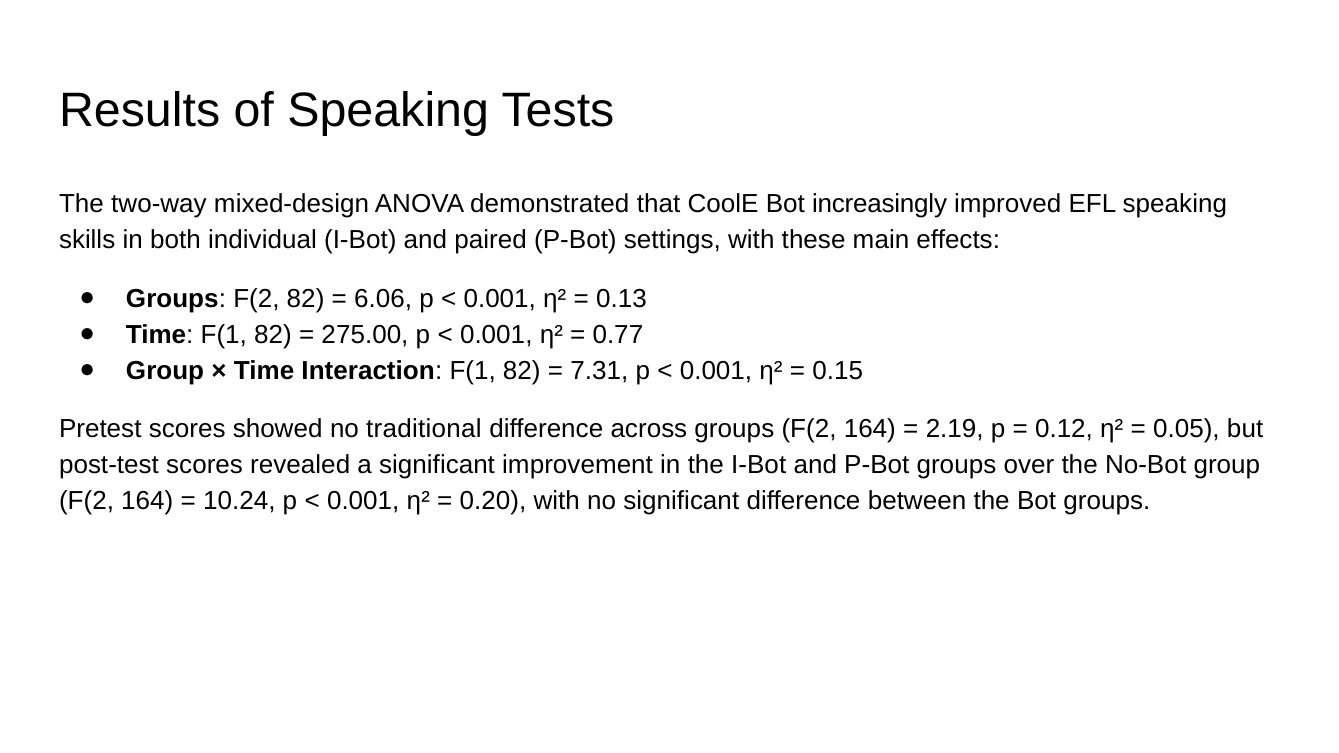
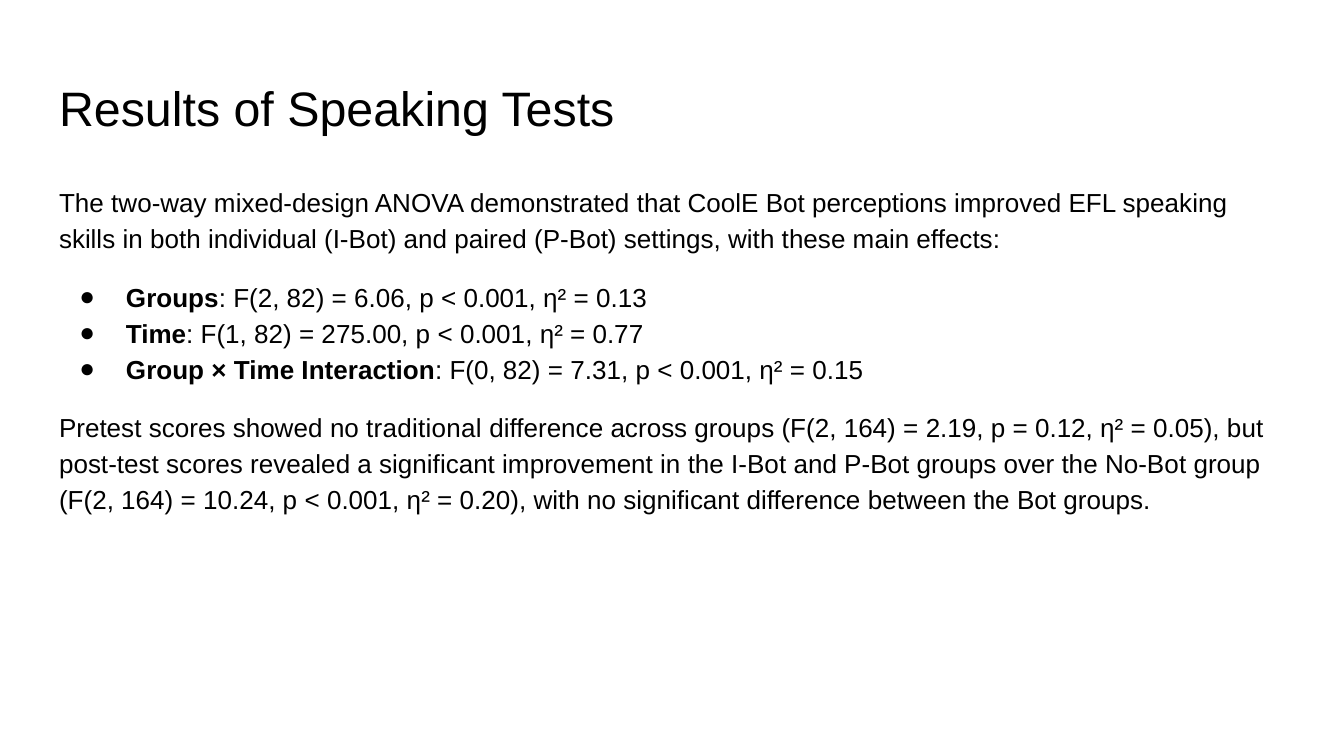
increasingly: increasingly -> perceptions
Interaction F(1: F(1 -> F(0
